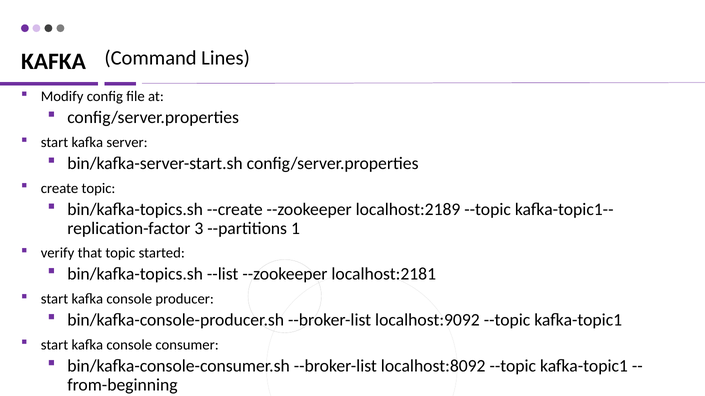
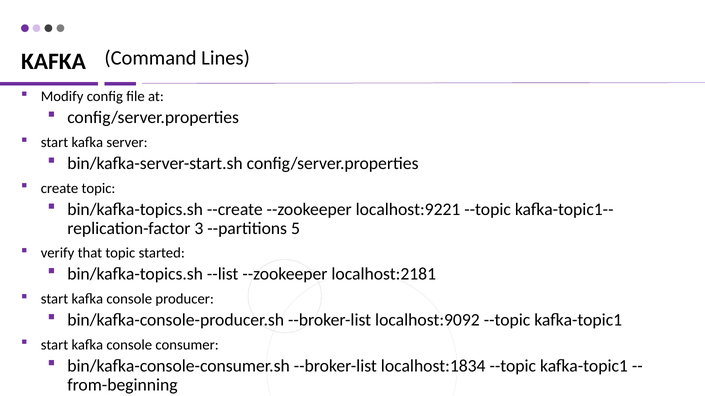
localhost:2189: localhost:2189 -> localhost:9221
1: 1 -> 5
localhost:8092: localhost:8092 -> localhost:1834
